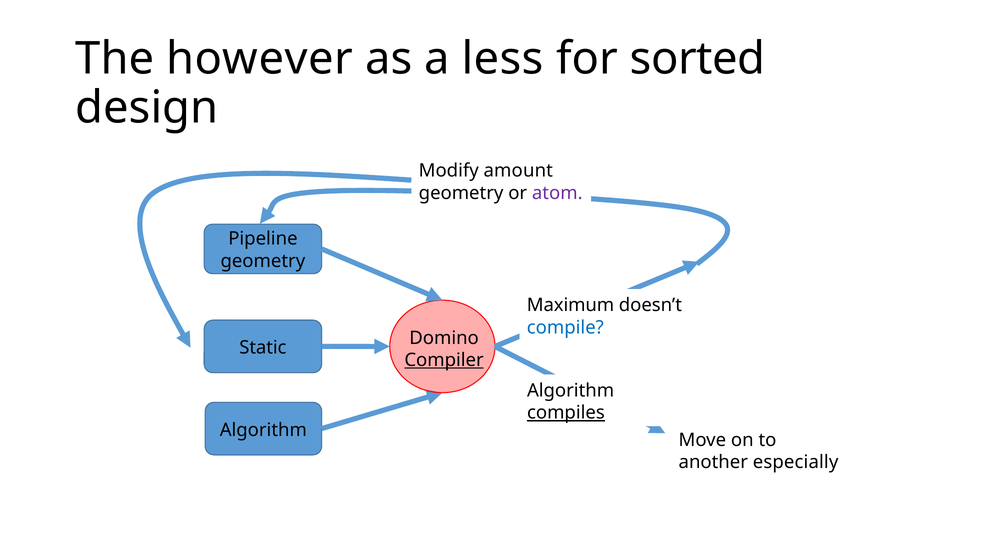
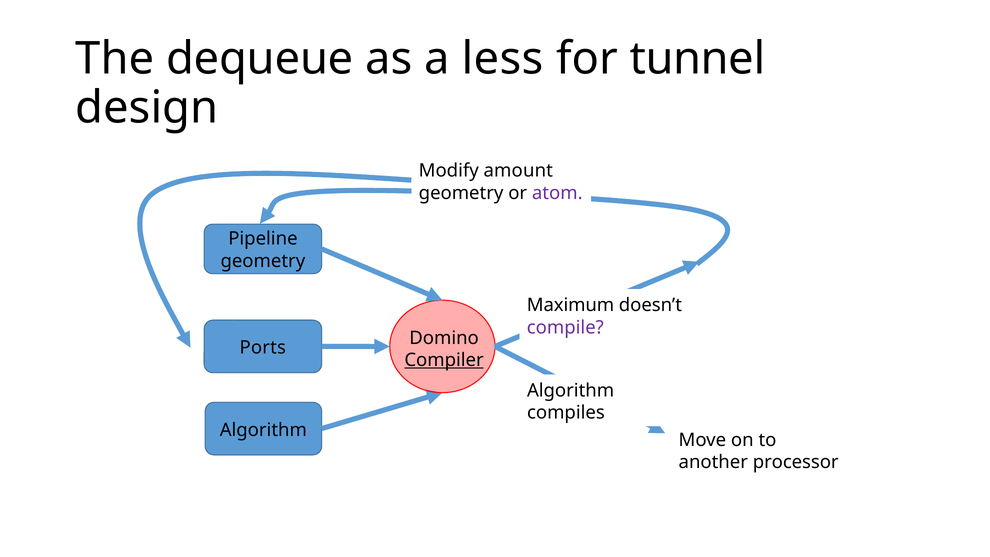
however: however -> dequeue
sorted: sorted -> tunnel
compile colour: blue -> purple
Static: Static -> Ports
compiles underline: present -> none
especially: especially -> processor
